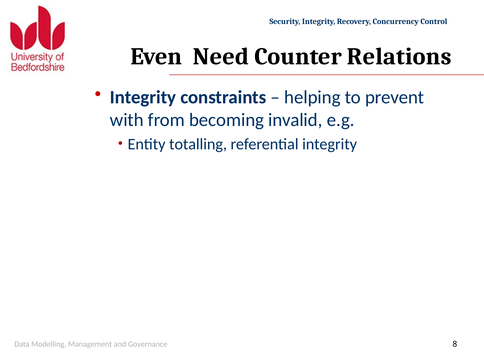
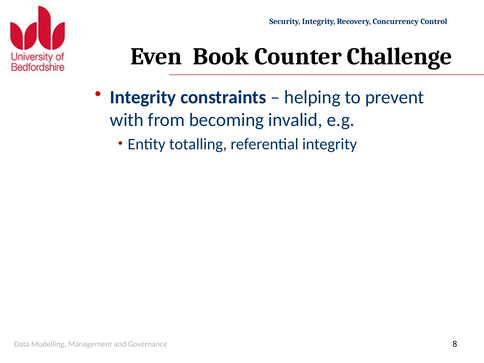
Need: Need -> Book
Relations: Relations -> Challenge
